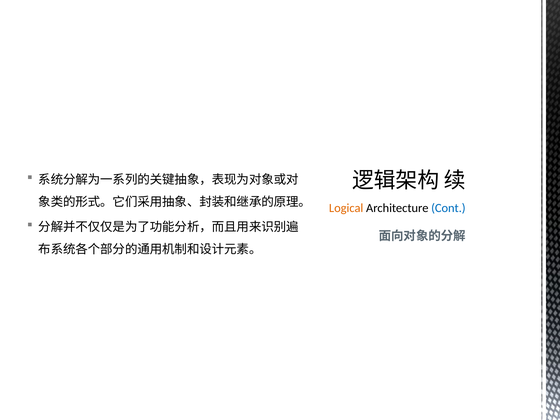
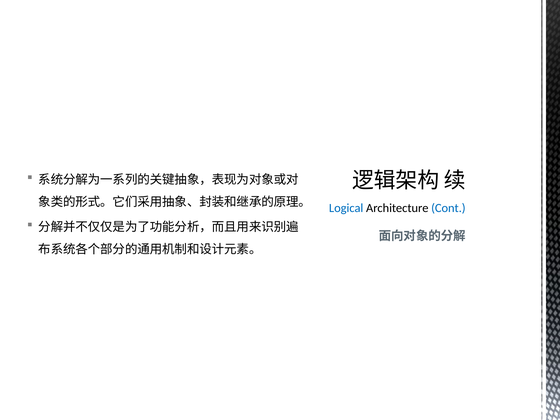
Logical colour: orange -> blue
